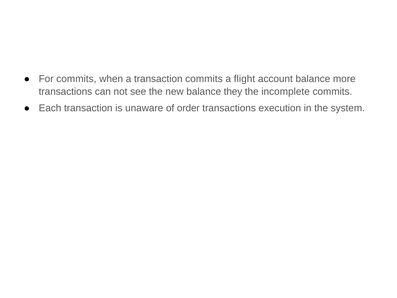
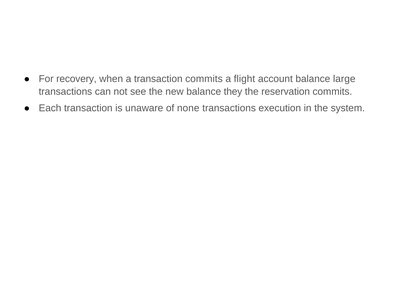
For commits: commits -> recovery
more: more -> large
incomplete: incomplete -> reservation
order: order -> none
